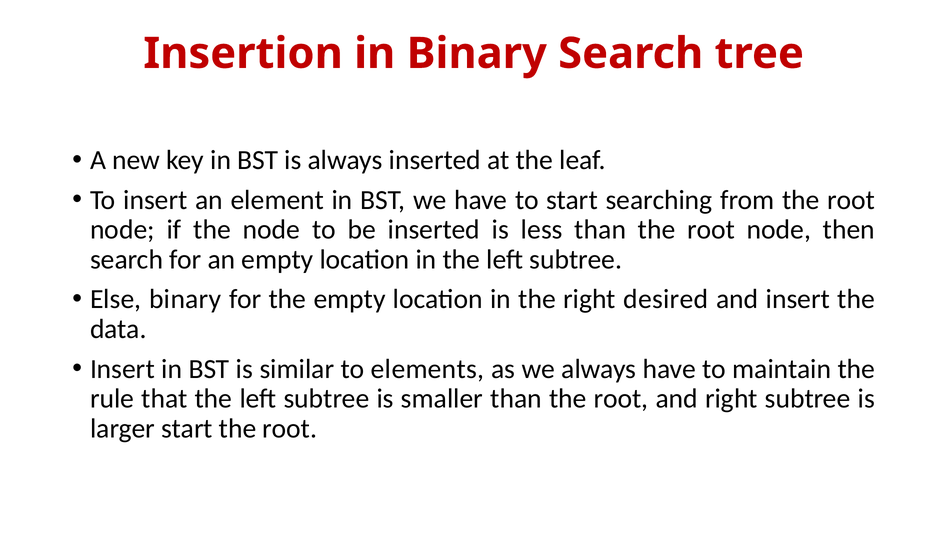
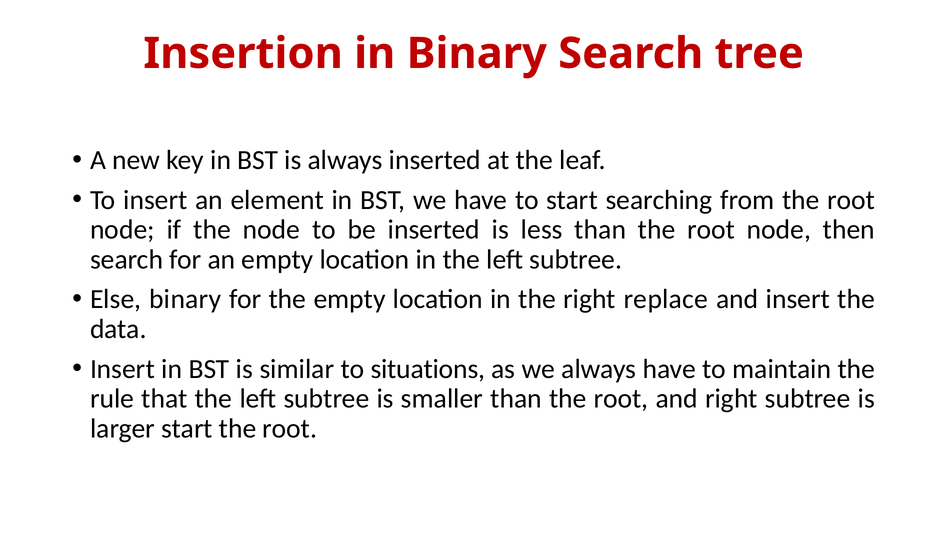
desired: desired -> replace
elements: elements -> situations
